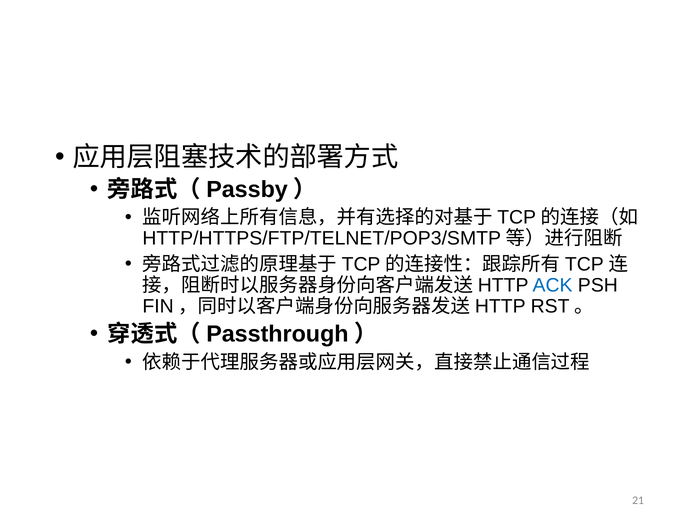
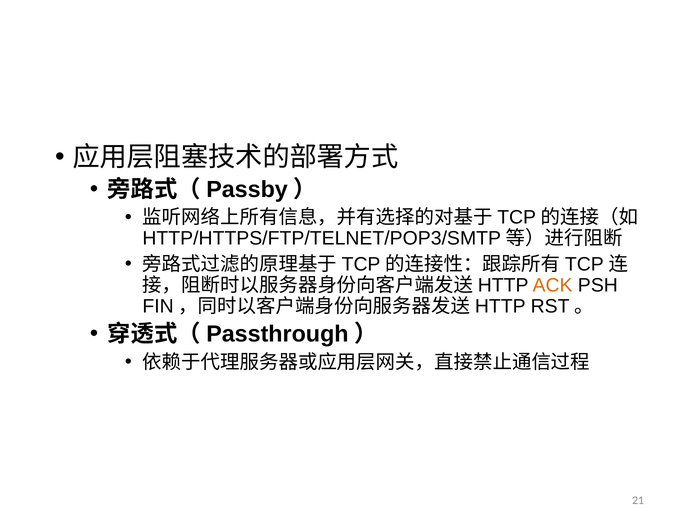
ACK colour: blue -> orange
